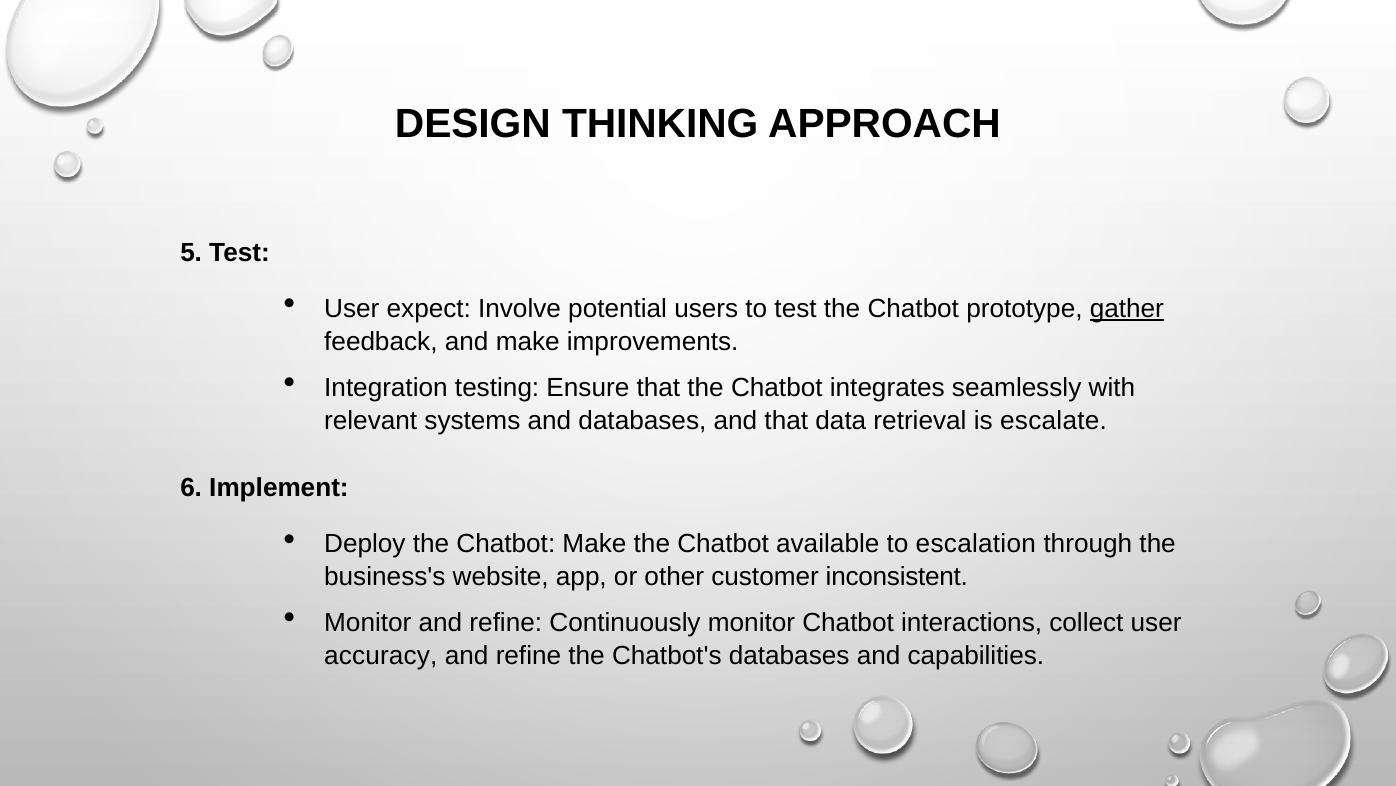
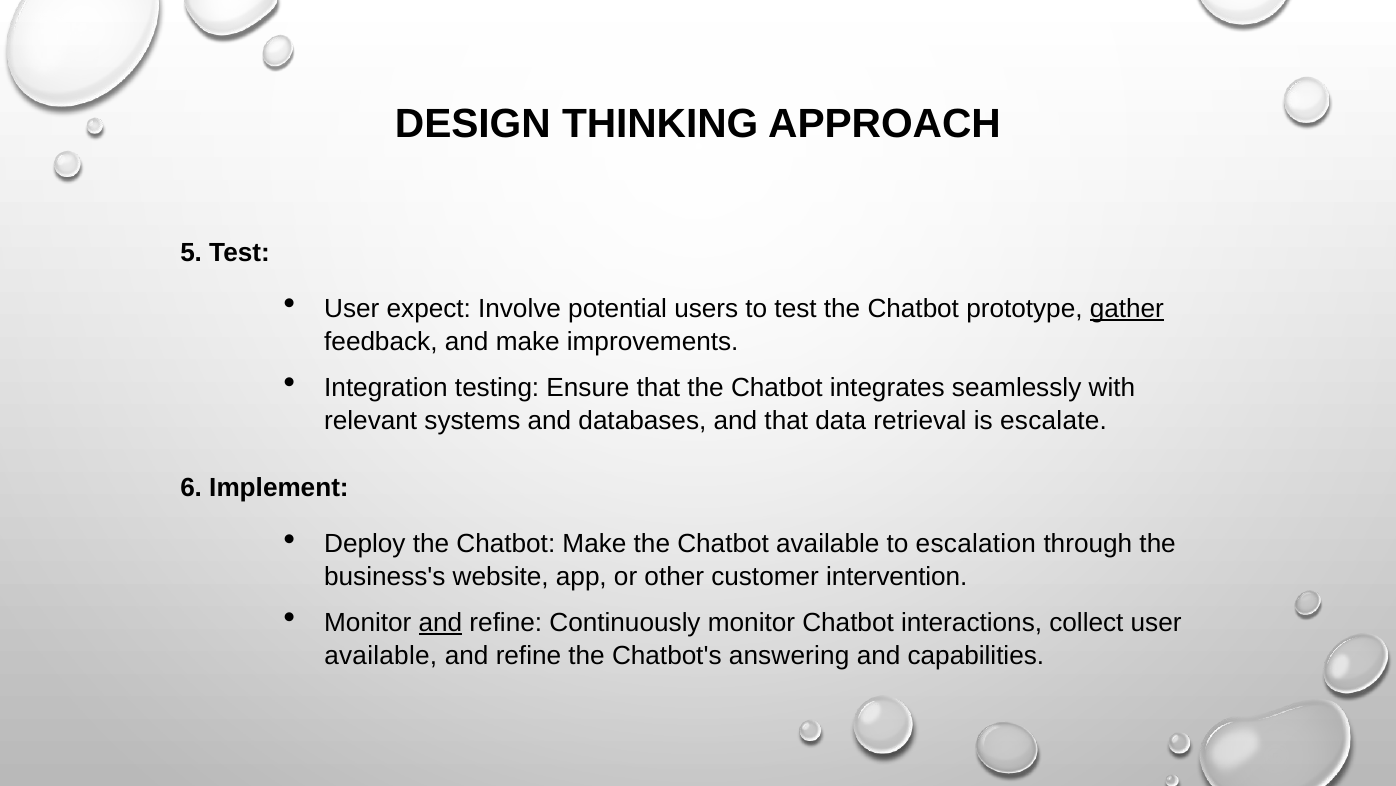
inconsistent: inconsistent -> intervention
and at (440, 622) underline: none -> present
accuracy at (381, 656): accuracy -> available
Chatbot's databases: databases -> answering
